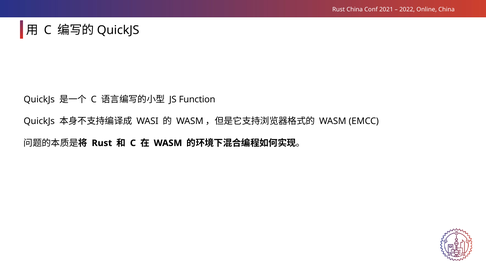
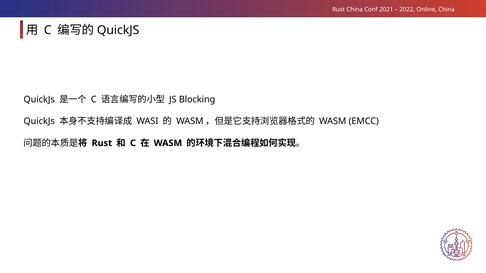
Function: Function -> Blocking
